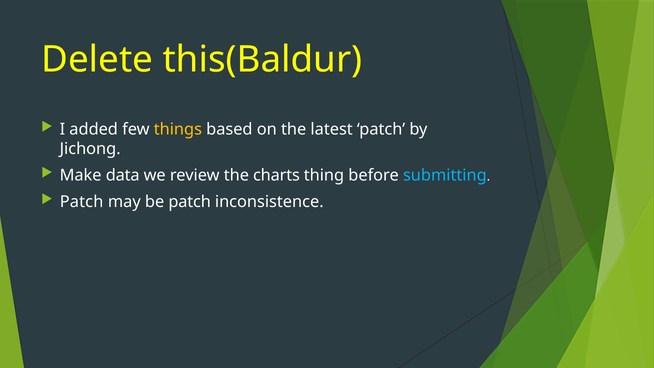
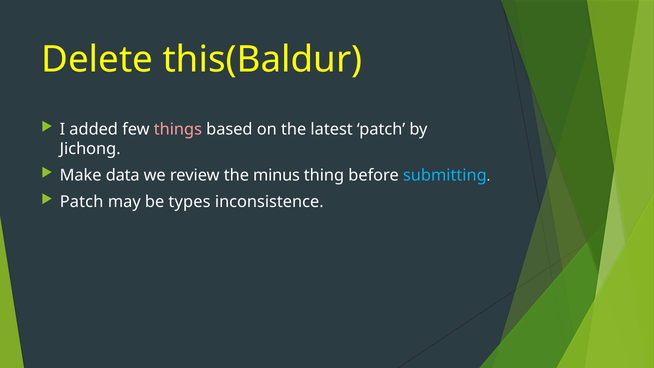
things colour: yellow -> pink
charts: charts -> minus
be patch: patch -> types
